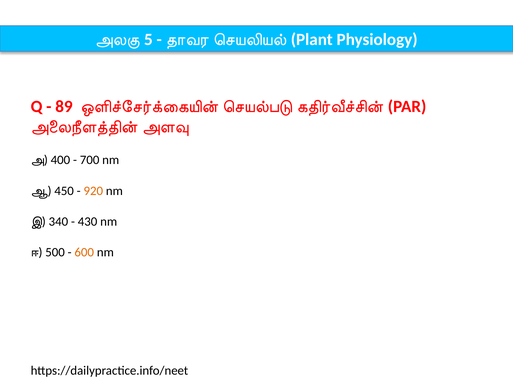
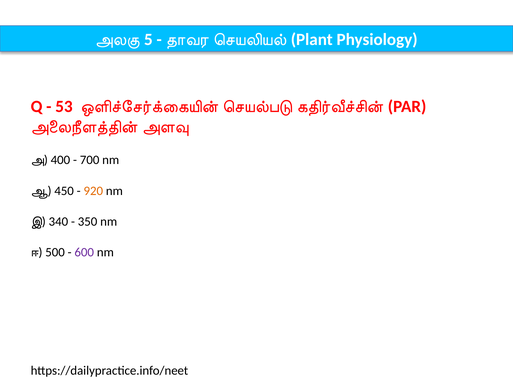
89: 89 -> 53
430: 430 -> 350
600 colour: orange -> purple
